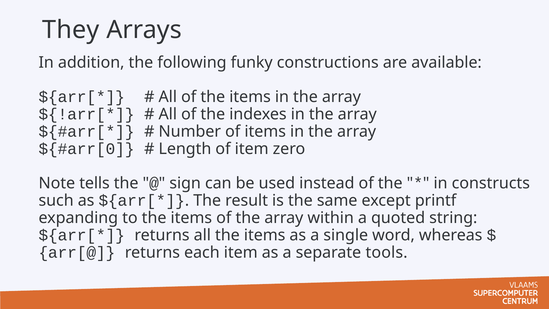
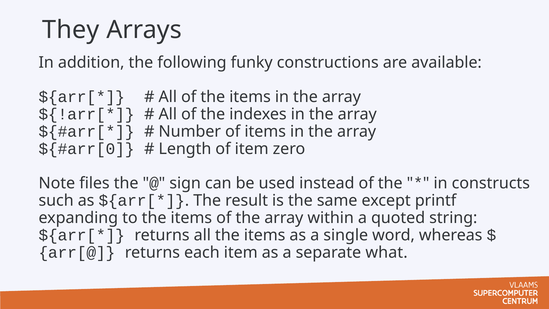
tells: tells -> files
tools: tools -> what
